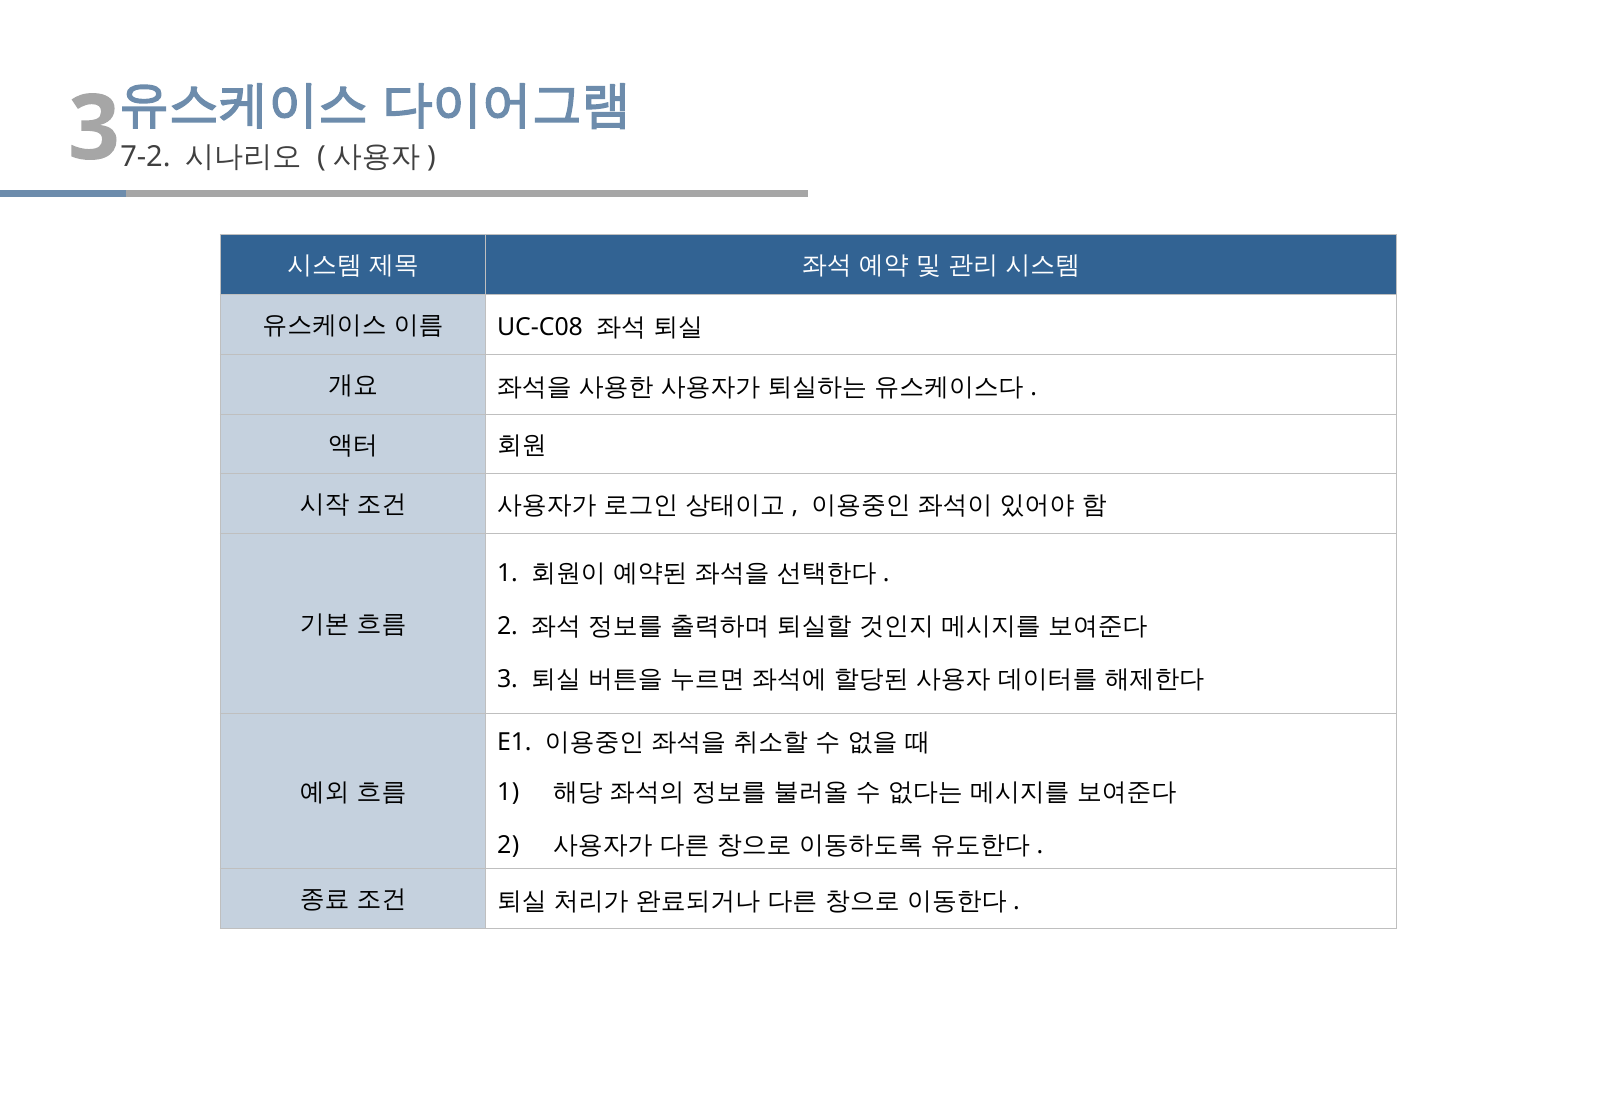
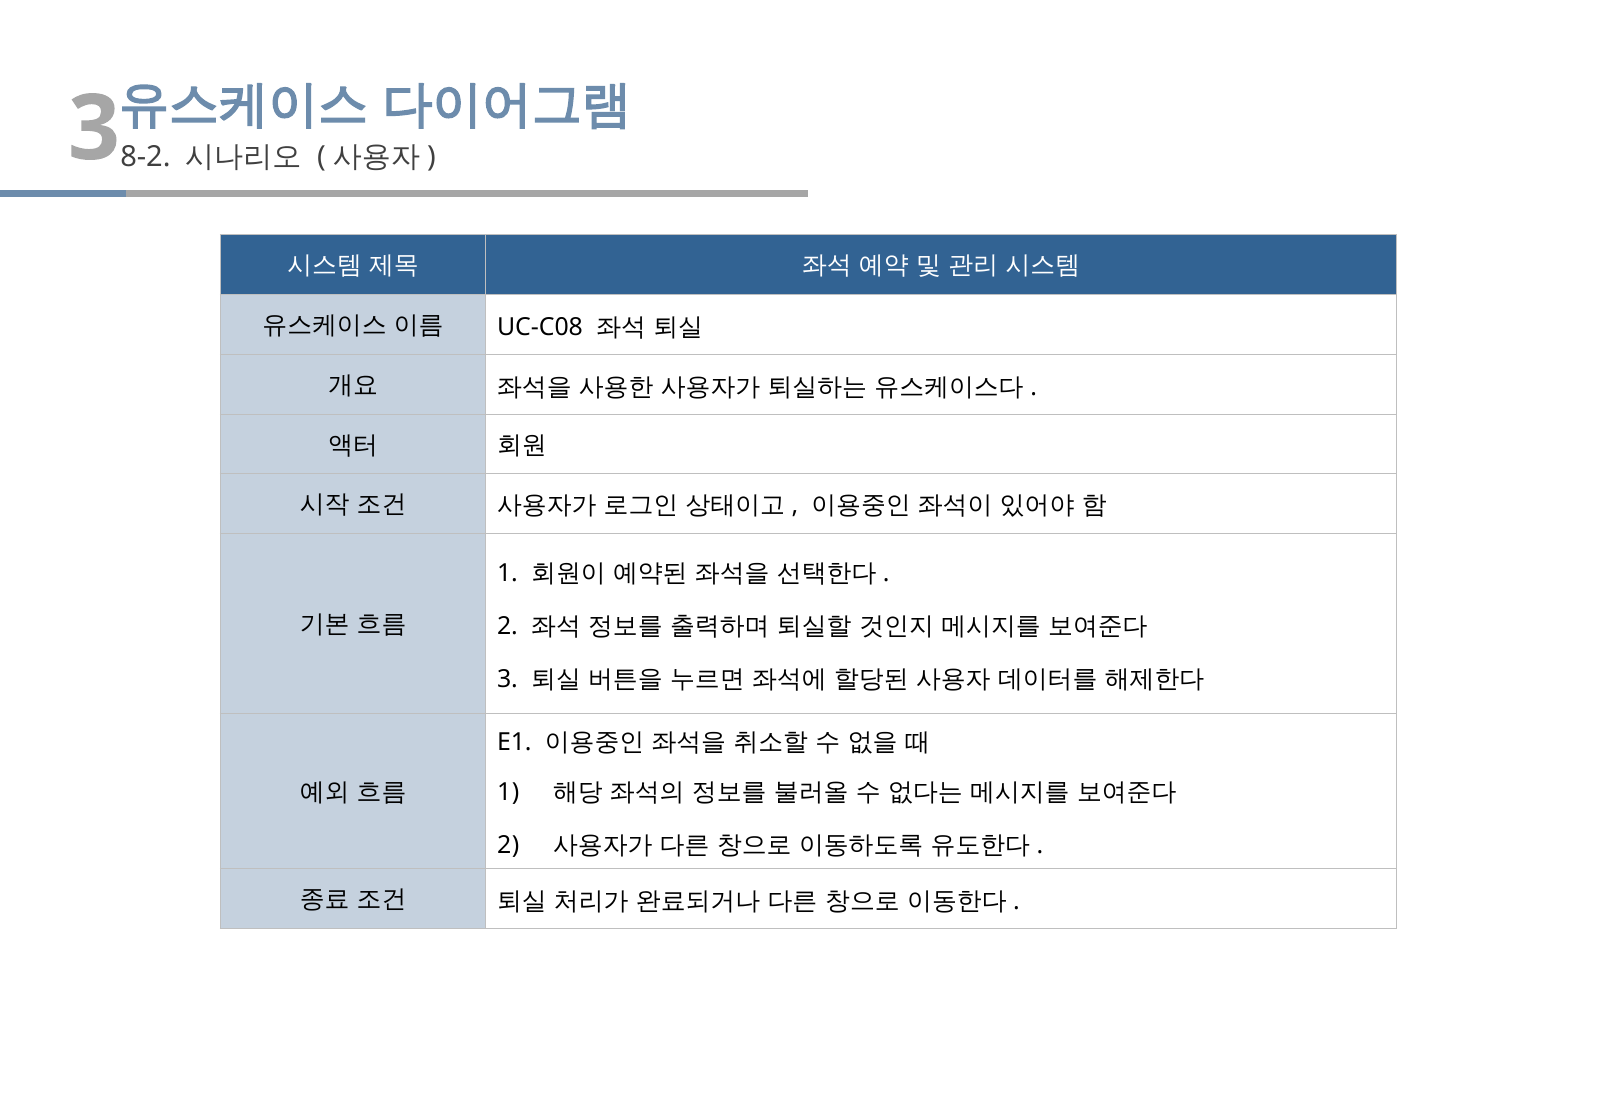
7-2: 7-2 -> 8-2
